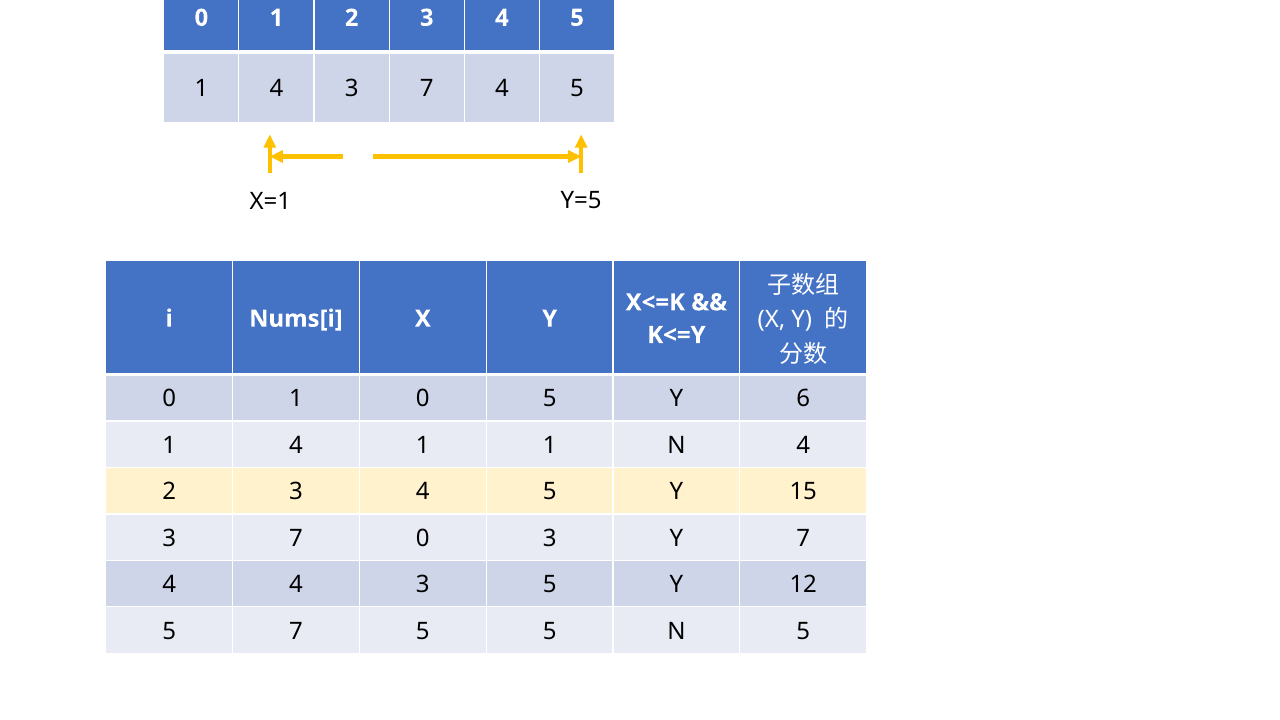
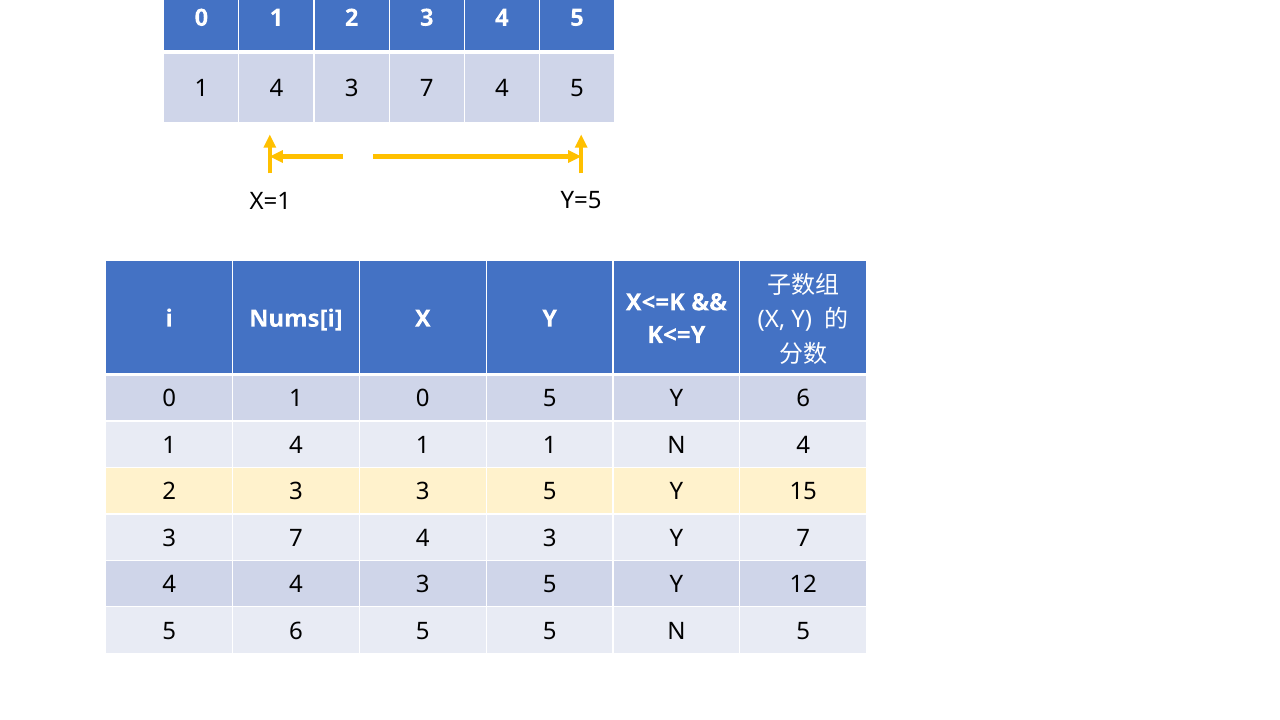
4 at (423, 492): 4 -> 3
0 at (423, 539): 0 -> 4
5 7: 7 -> 6
